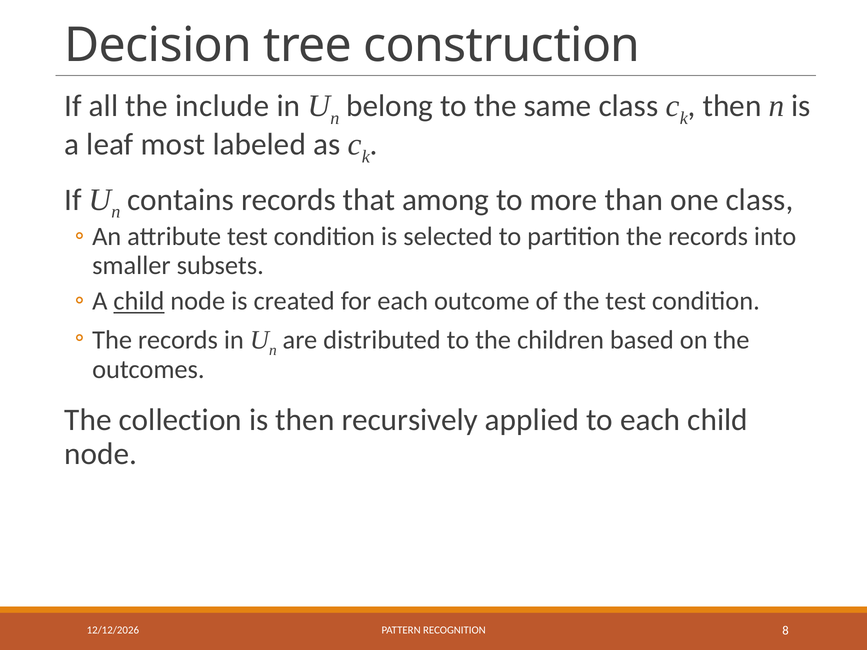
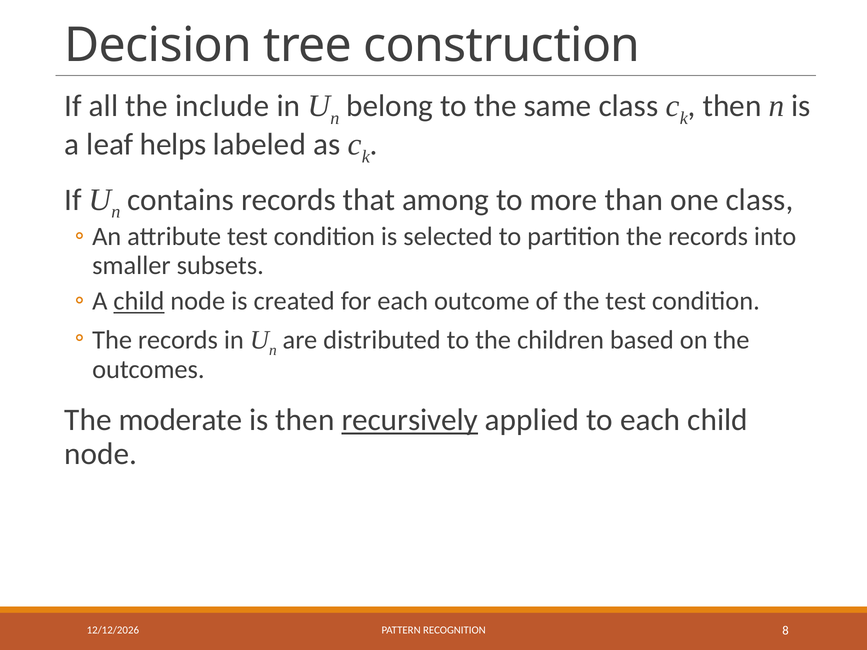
most: most -> helps
collection: collection -> moderate
recursively underline: none -> present
